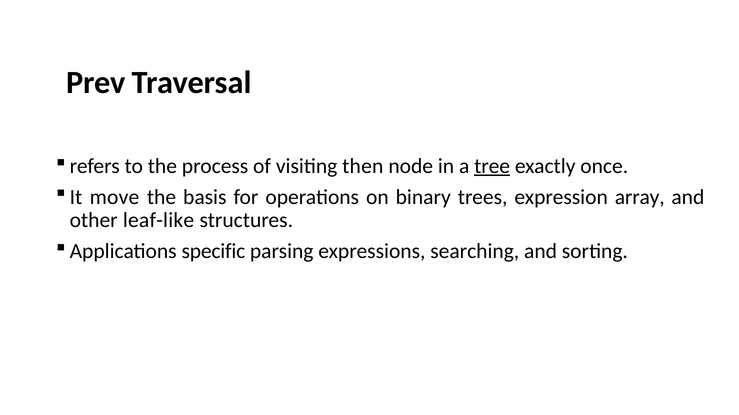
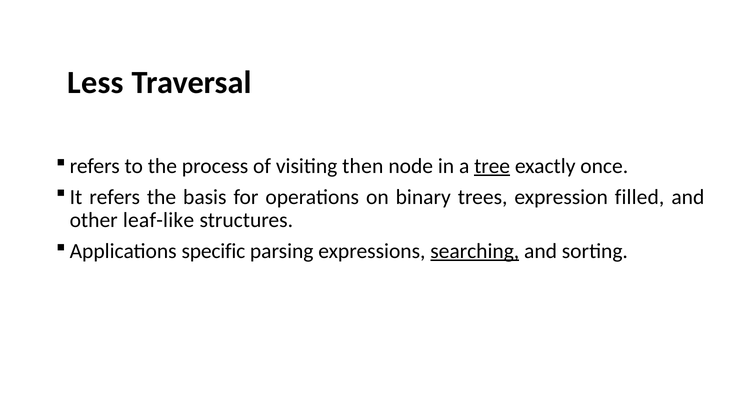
Prev: Prev -> Less
It move: move -> refers
array: array -> filled
searching underline: none -> present
